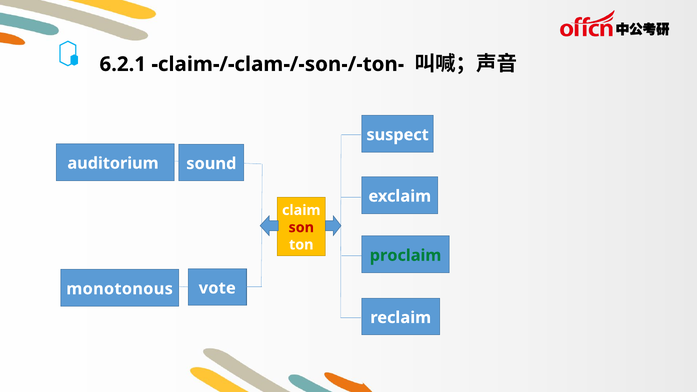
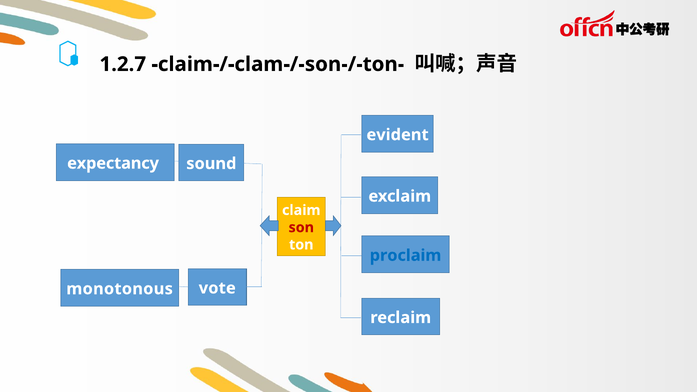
6.2.1: 6.2.1 -> 1.2.7
suspect: suspect -> evident
auditorium: auditorium -> expectancy
proclaim colour: green -> blue
